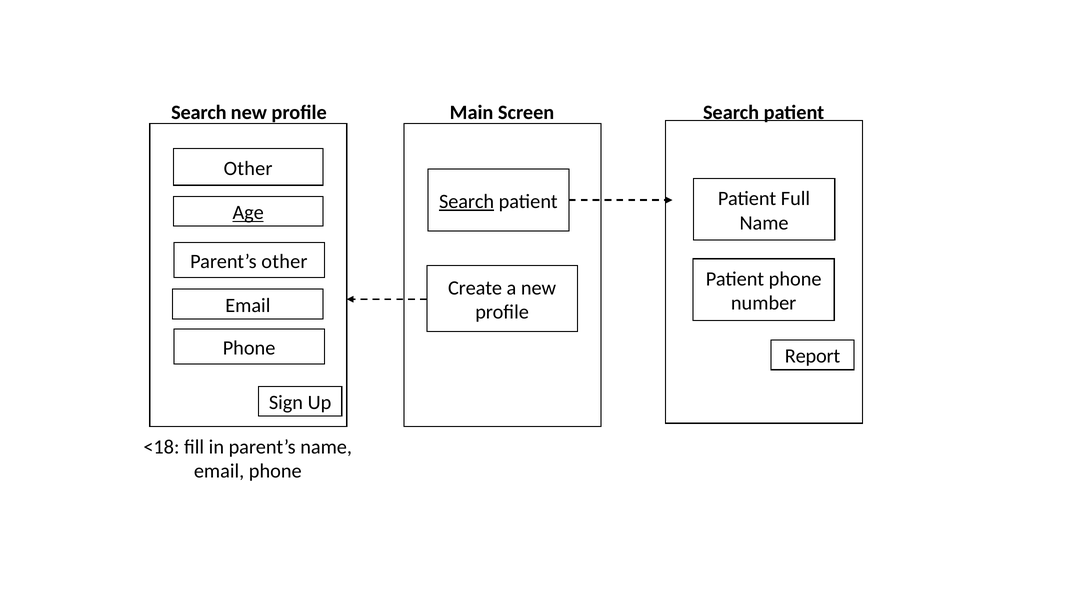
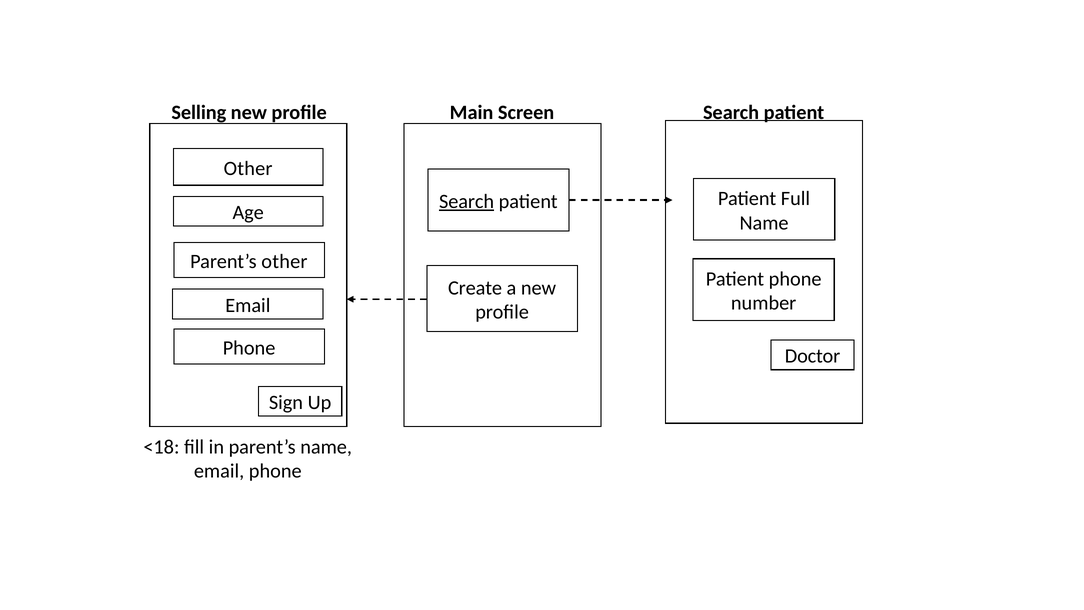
Search at (199, 112): Search -> Selling
Age underline: present -> none
Report: Report -> Doctor
